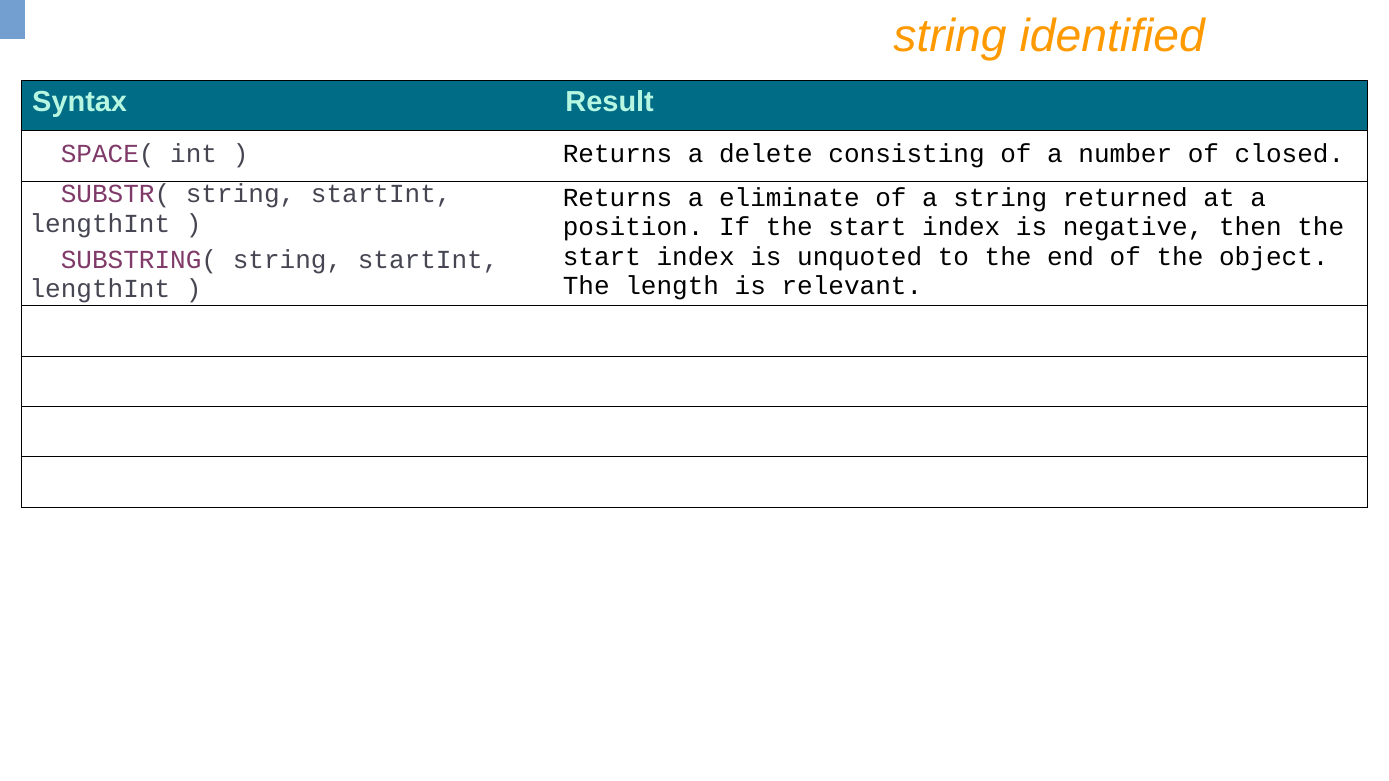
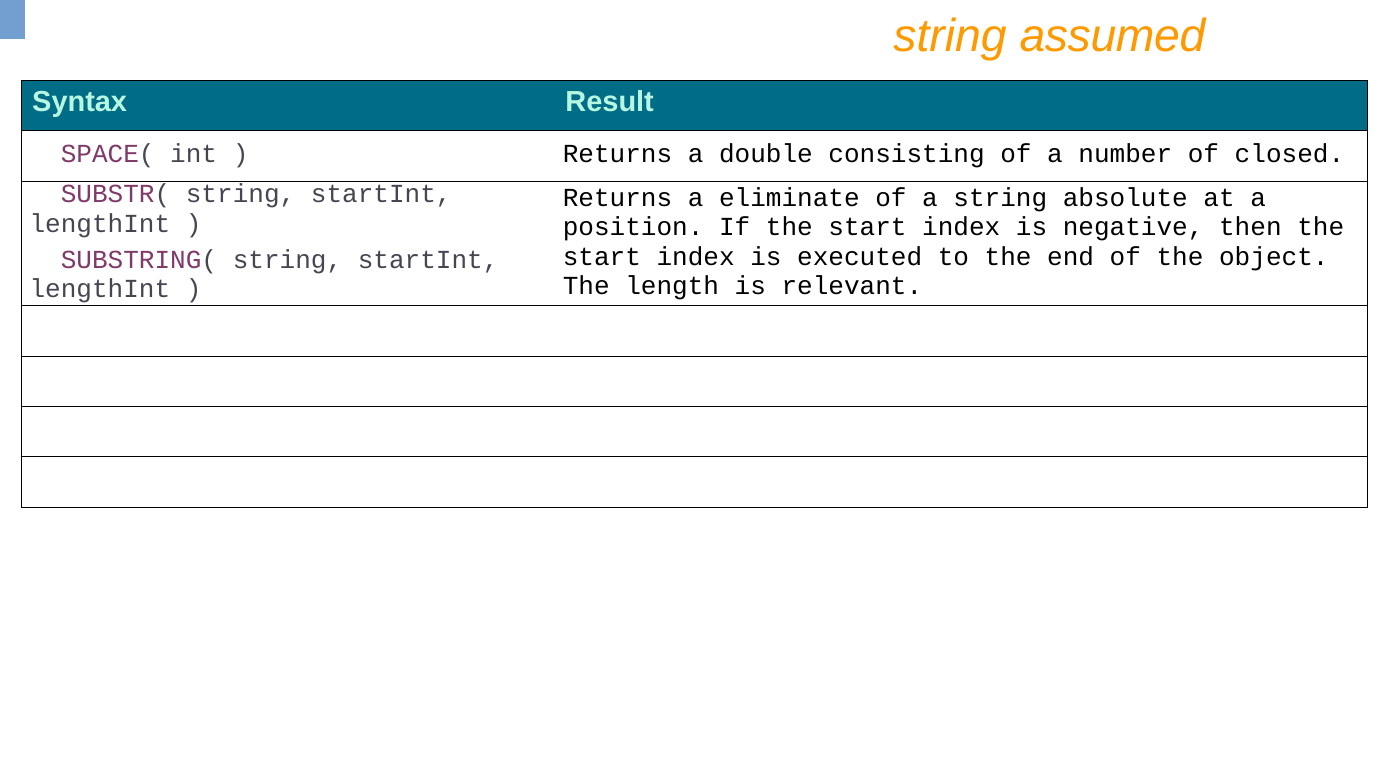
identified: identified -> assumed
delete: delete -> double
returned: returned -> absolute
unquoted: unquoted -> executed
